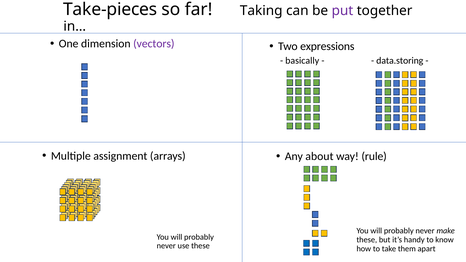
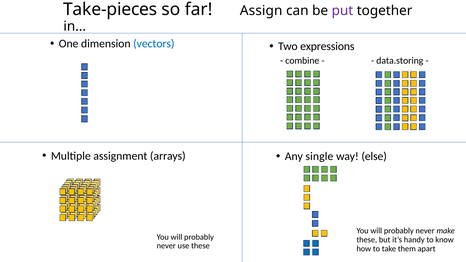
Taking: Taking -> Assign
vectors colour: purple -> blue
basically: basically -> combine
about: about -> single
rule: rule -> else
